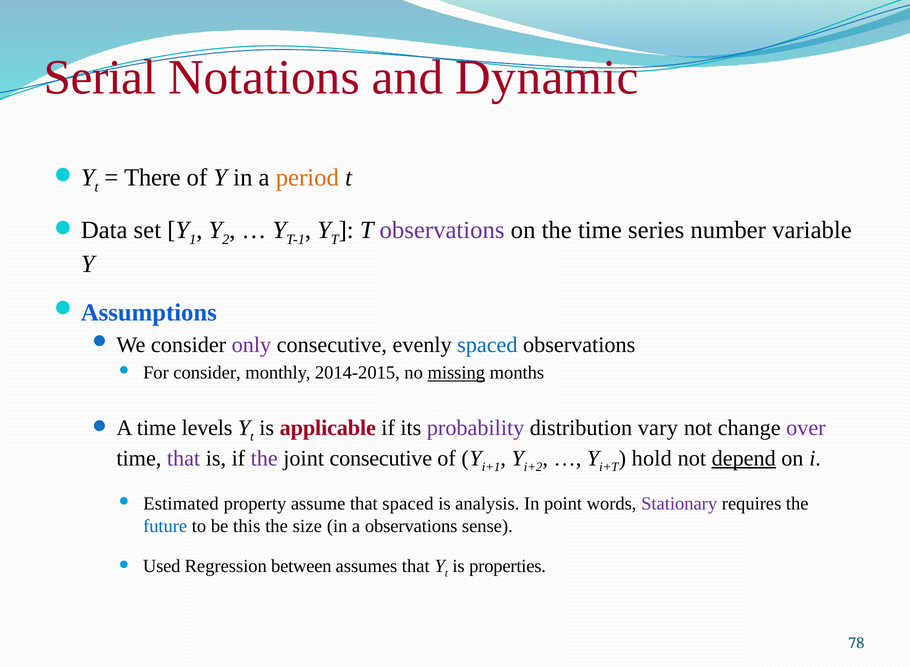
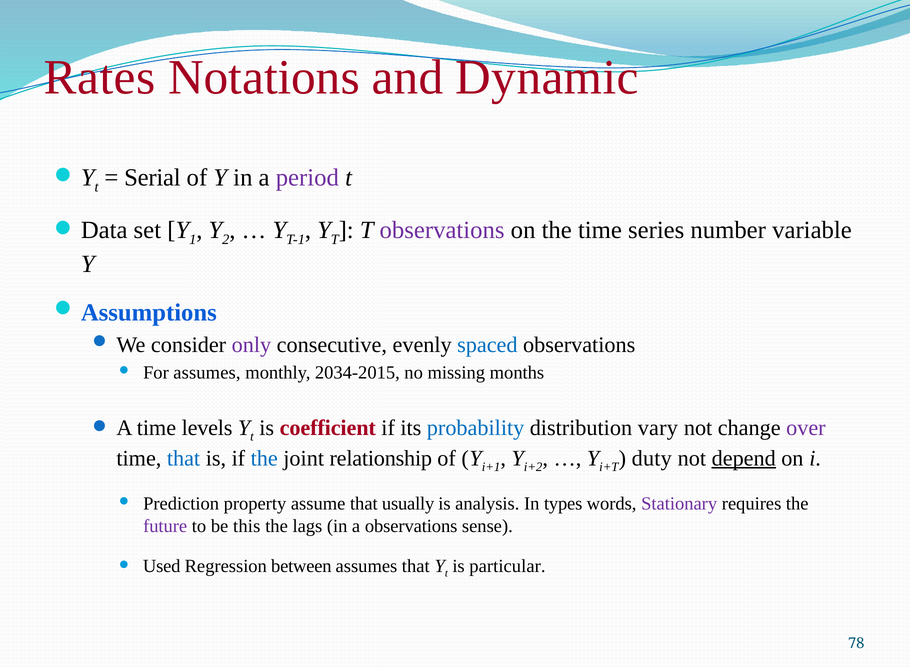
Serial: Serial -> Rates
There: There -> Serial
period colour: orange -> purple
For consider: consider -> assumes
2014-2015: 2014-2015 -> 2034-2015
missing underline: present -> none
applicable: applicable -> coefficient
probability colour: purple -> blue
that at (184, 458) colour: purple -> blue
the at (264, 458) colour: purple -> blue
joint consecutive: consecutive -> relationship
hold: hold -> duty
Estimated: Estimated -> Prediction
that spaced: spaced -> usually
point: point -> types
future colour: blue -> purple
size: size -> lags
properties: properties -> particular
